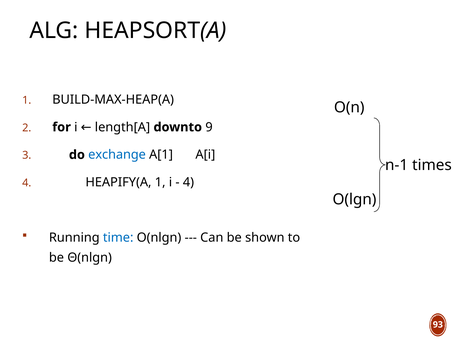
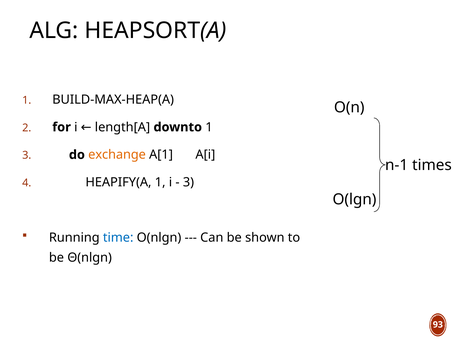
downto 9: 9 -> 1
exchange colour: blue -> orange
4 at (188, 182): 4 -> 3
